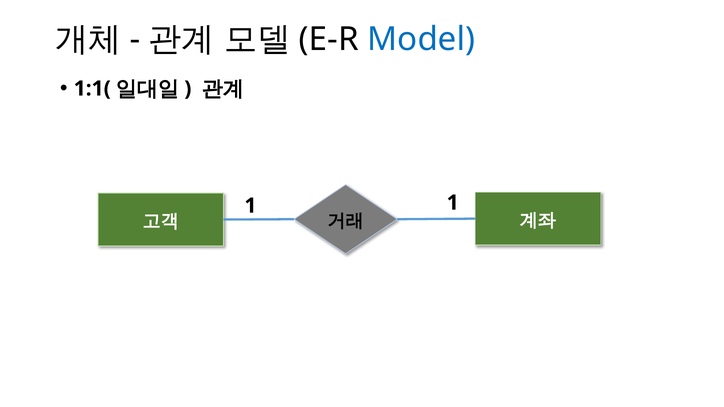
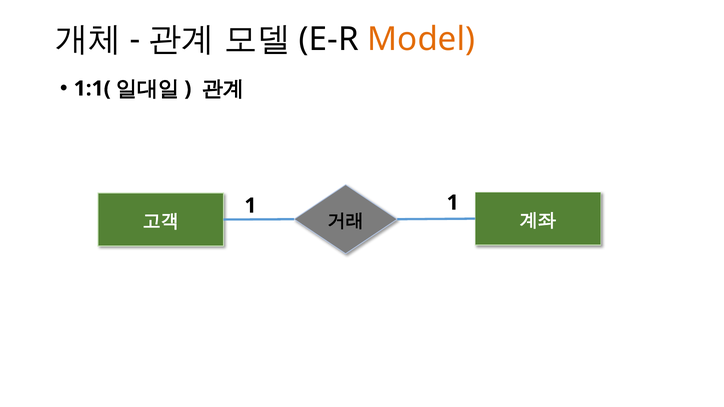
Model colour: blue -> orange
